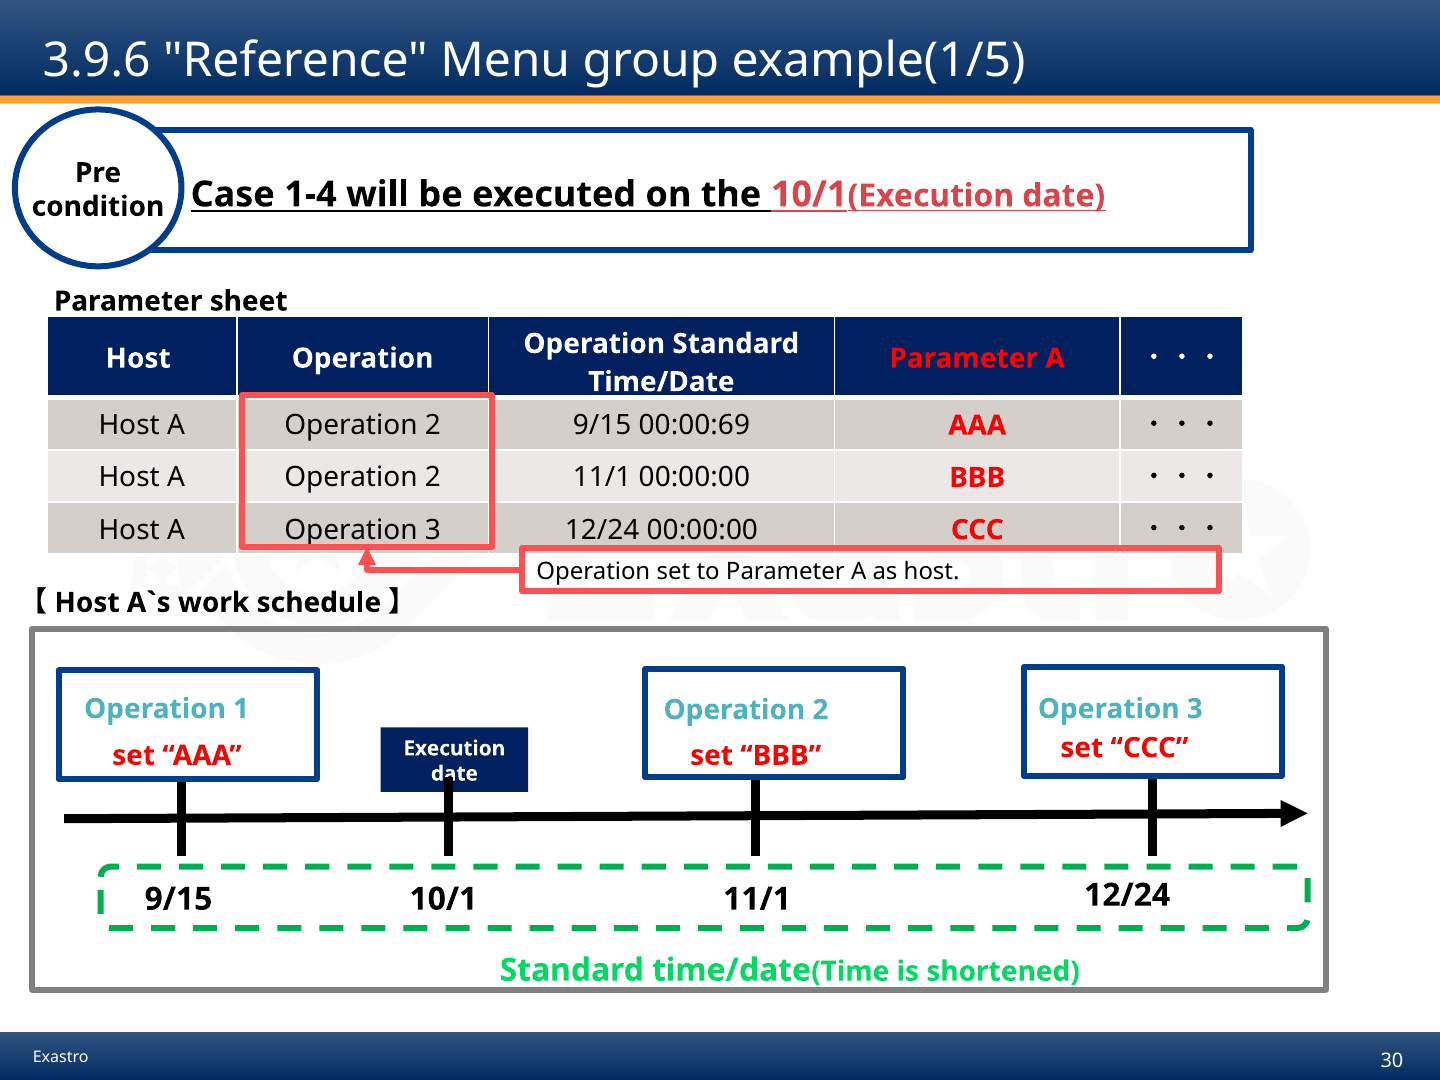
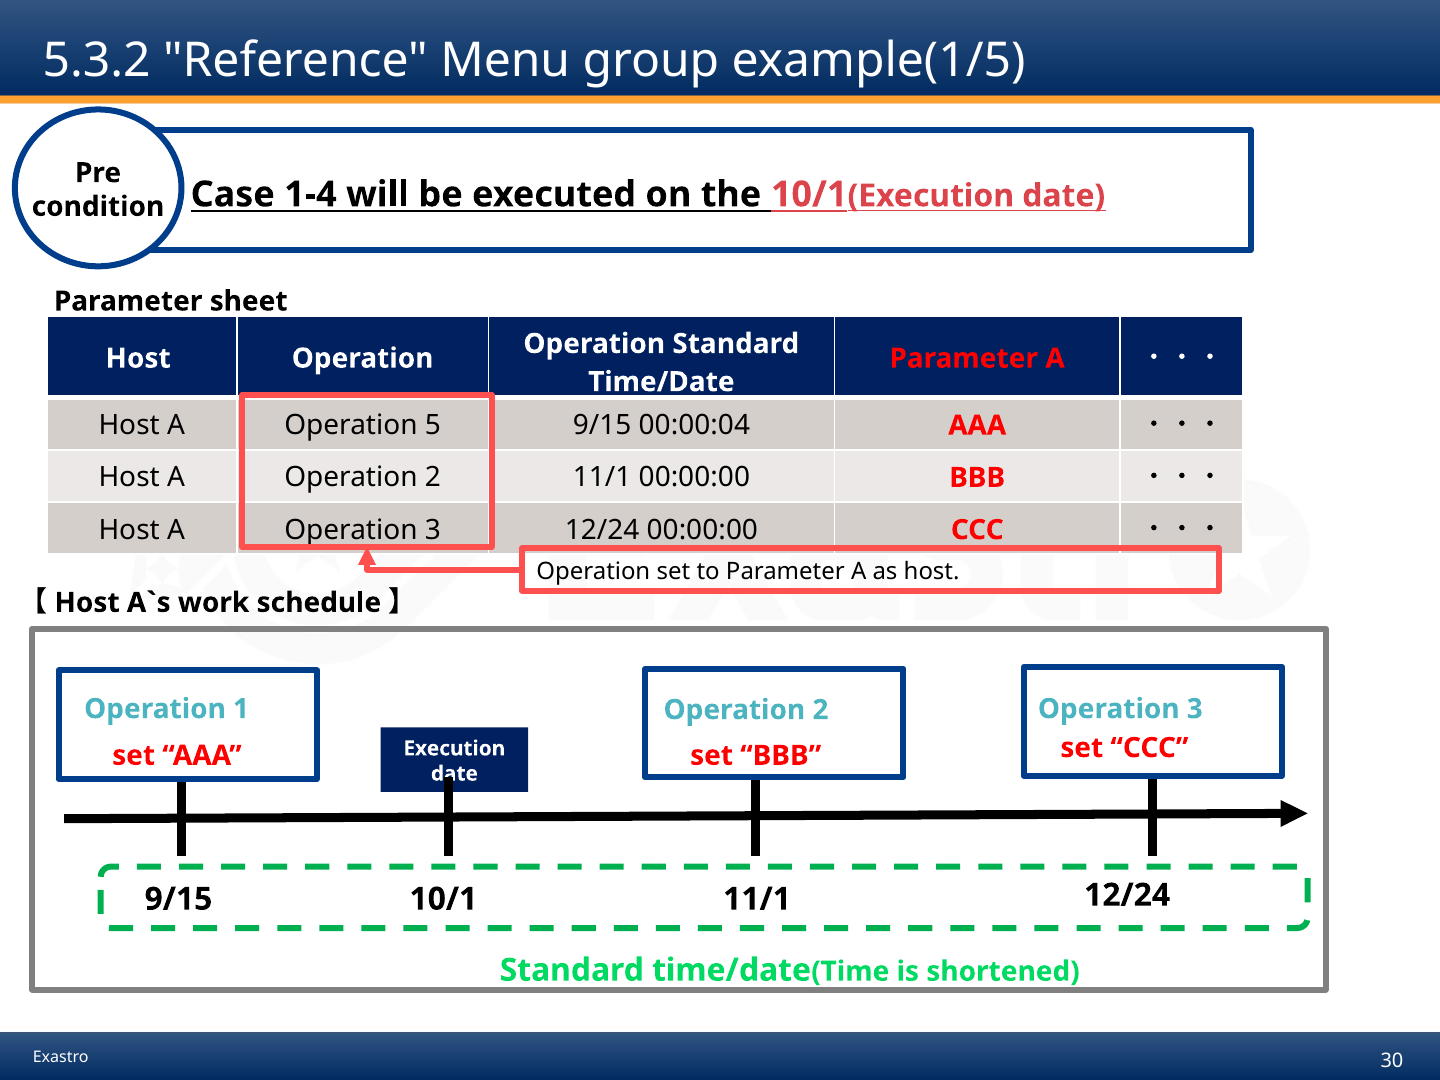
3.9.6: 3.9.6 -> 5.3.2
2 at (433, 425): 2 -> 5
00:00:69: 00:00:69 -> 00:00:04
